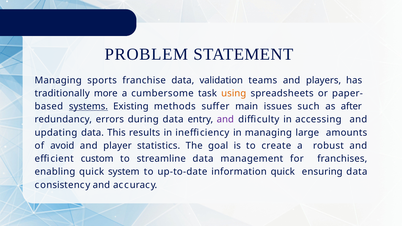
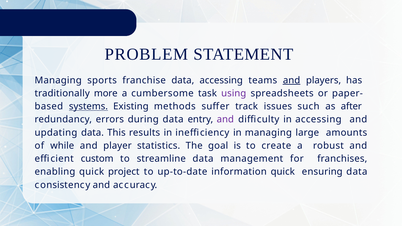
data validation: validation -> accessing
and at (292, 80) underline: none -> present
using colour: orange -> purple
main: main -> track
avoid: avoid -> while
system: system -> project
